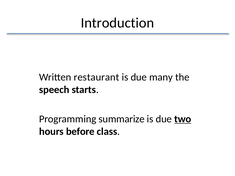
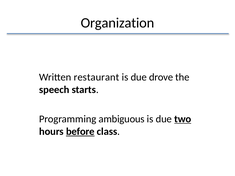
Introduction: Introduction -> Organization
many: many -> drove
summarize: summarize -> ambiguous
before underline: none -> present
